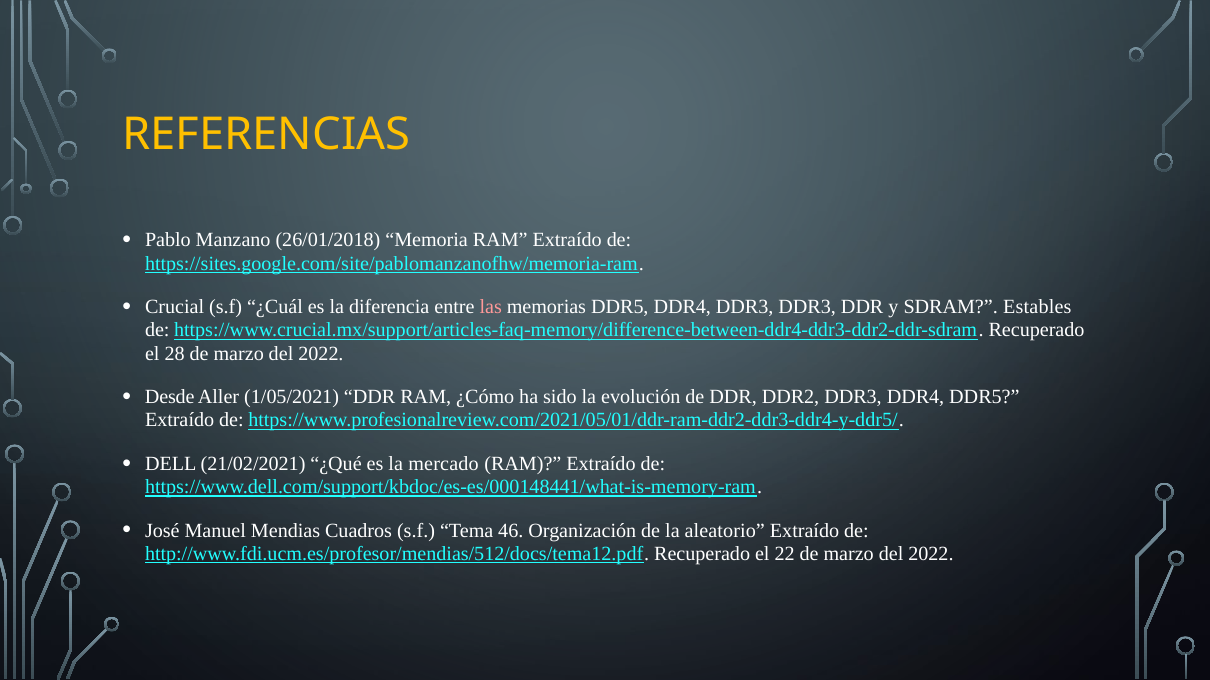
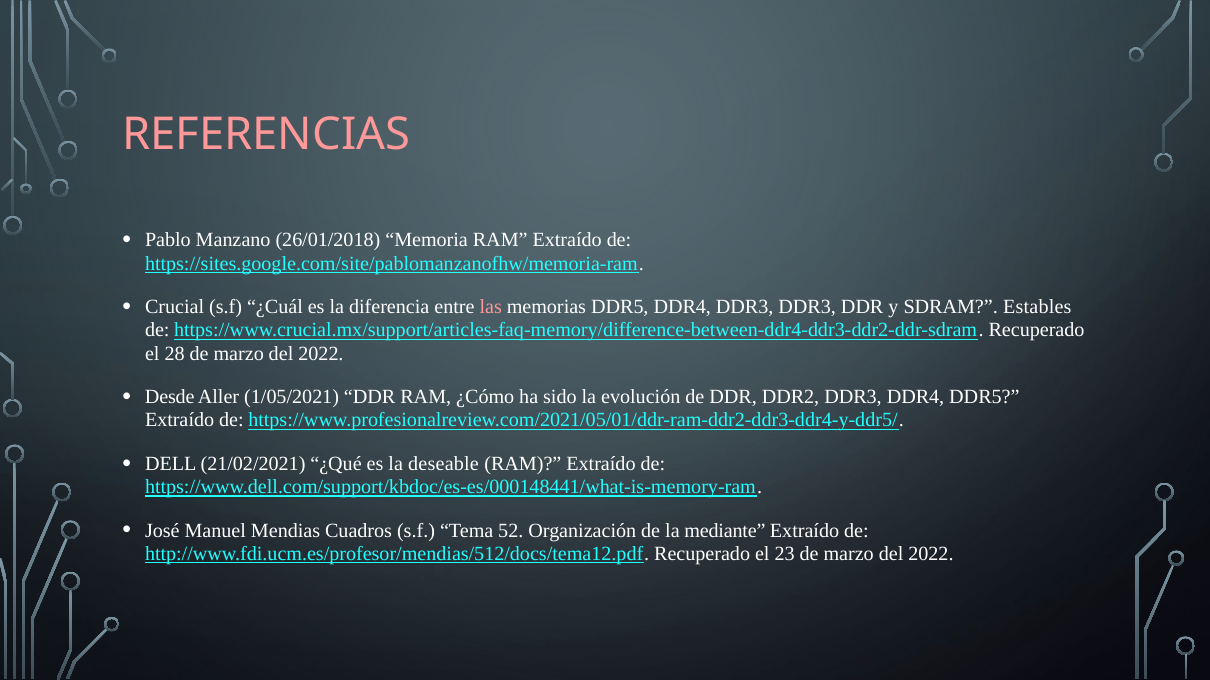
REFERENCIAS colour: yellow -> pink
mercado: mercado -> deseable
46: 46 -> 52
aleatorio: aleatorio -> mediante
22: 22 -> 23
